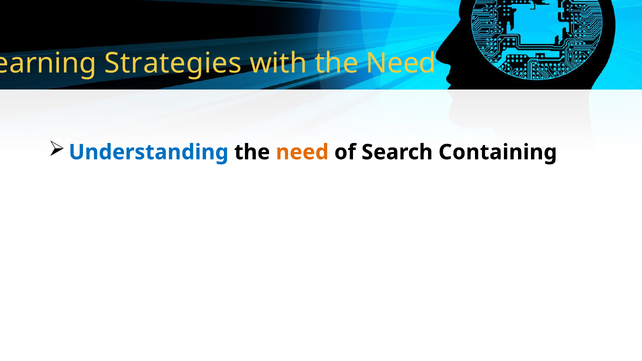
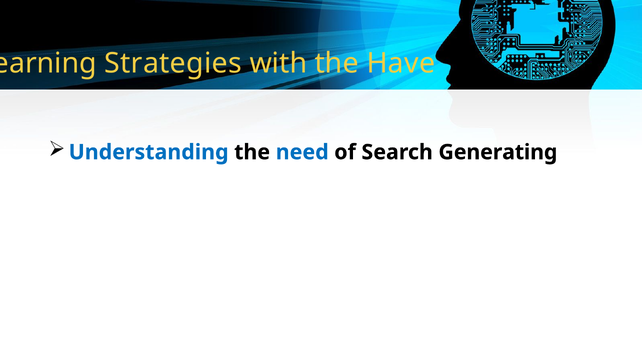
with the Need: Need -> Have
need at (302, 152) colour: orange -> blue
Containing: Containing -> Generating
